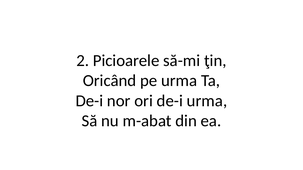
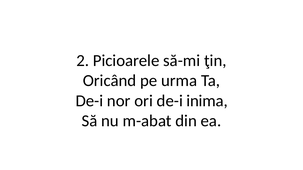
de-i urma: urma -> inima
